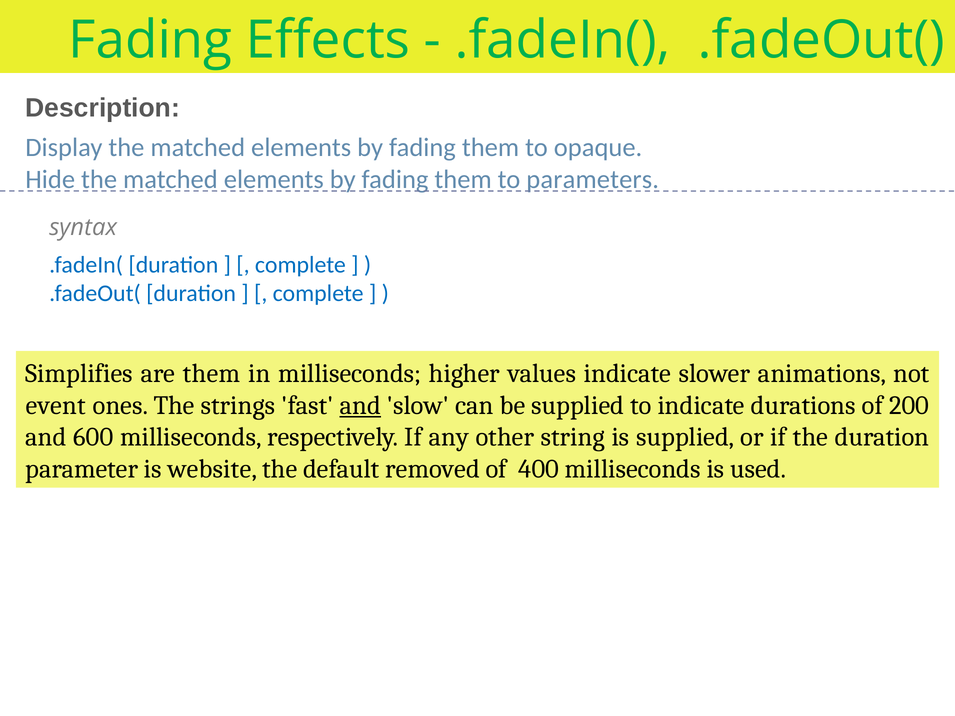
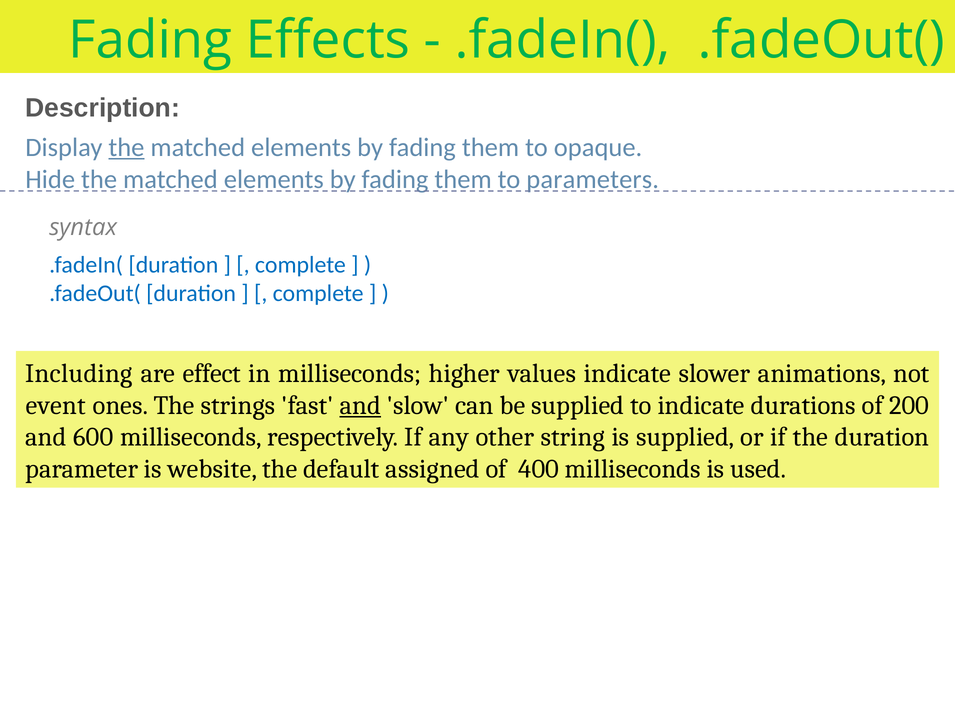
the at (126, 147) underline: none -> present
Simplifies: Simplifies -> Including
are them: them -> effect
removed: removed -> assigned
